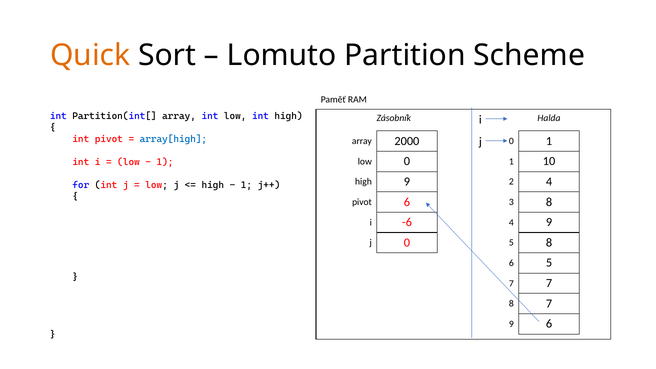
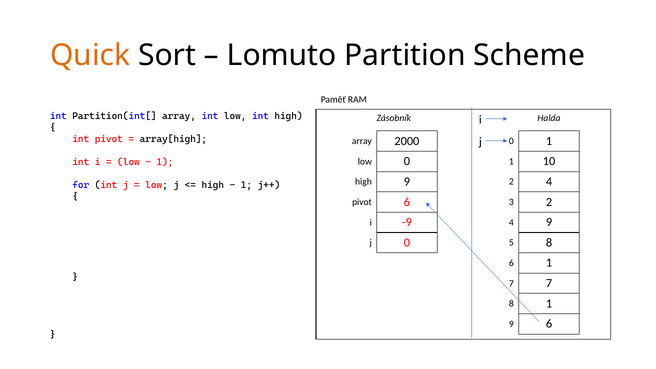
array[high colour: blue -> black
3 8: 8 -> 2
-6: -6 -> -9
6 5: 5 -> 1
8 7: 7 -> 1
